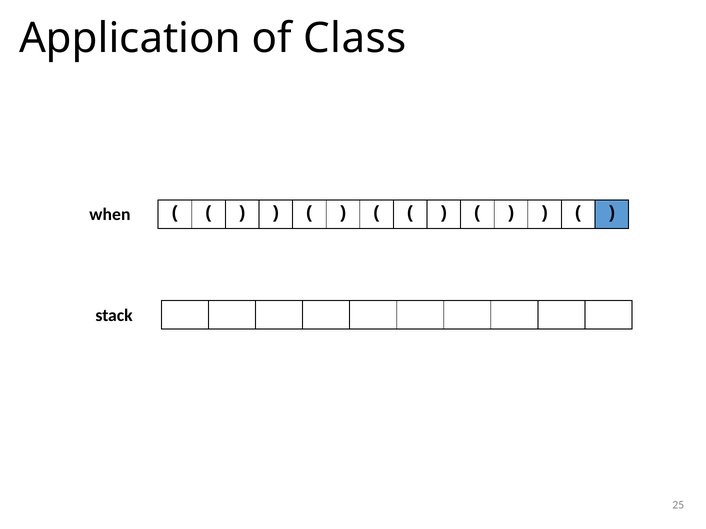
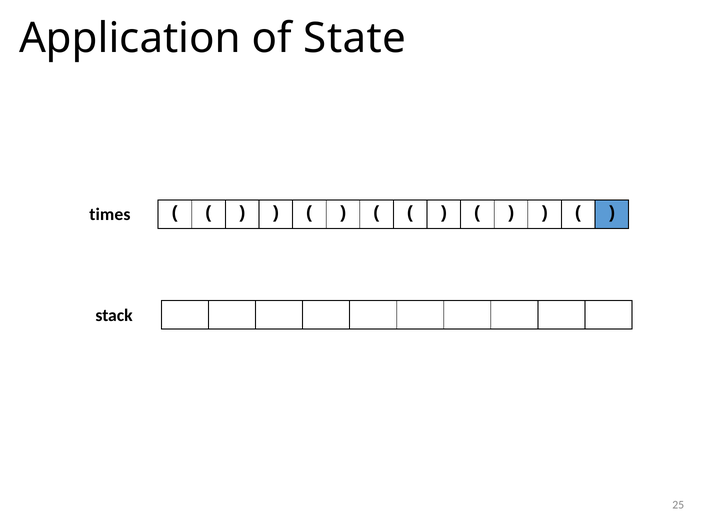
Class: Class -> State
when: when -> times
